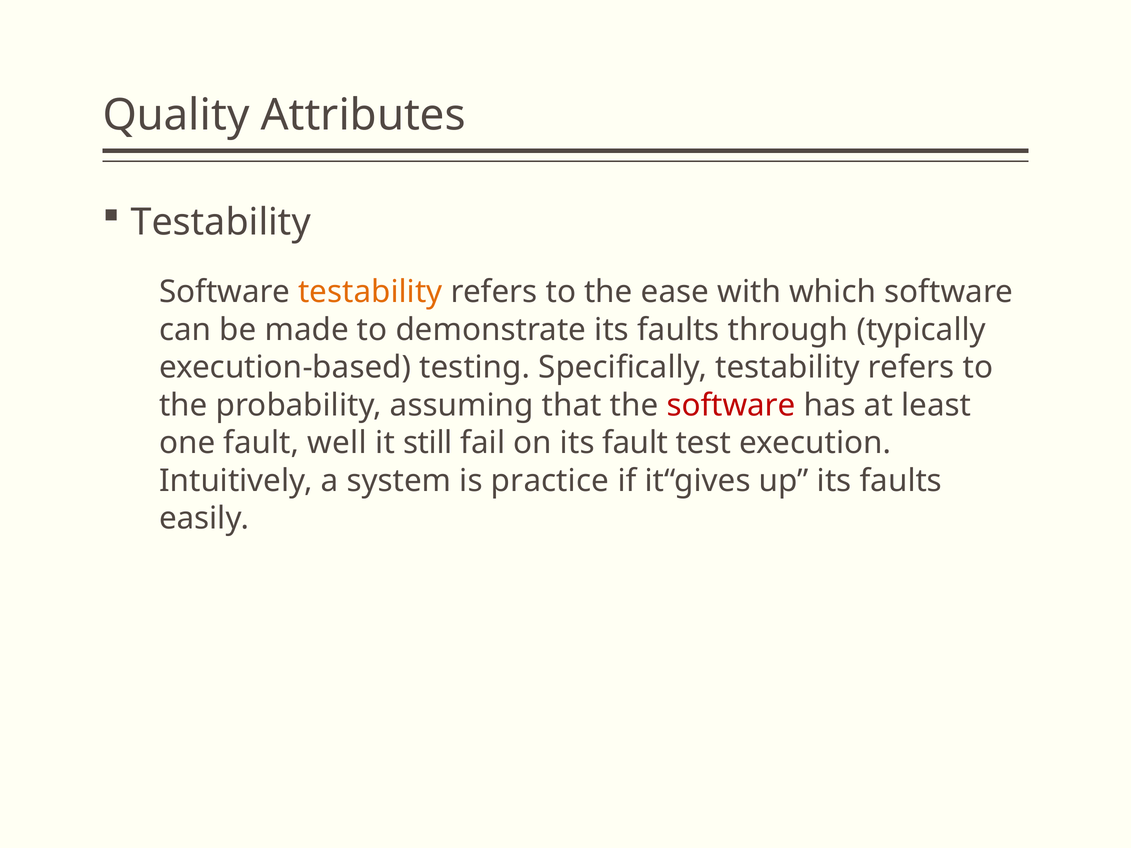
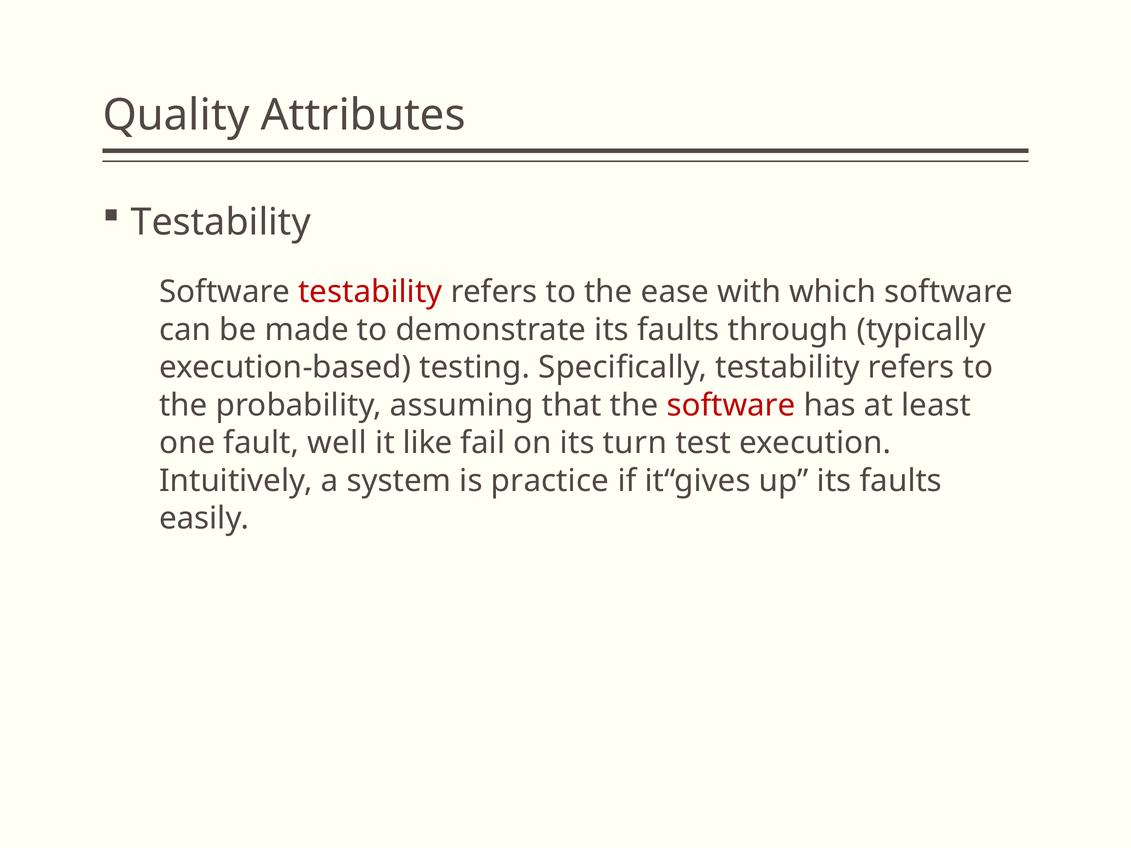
testability at (370, 292) colour: orange -> red
still: still -> like
its fault: fault -> turn
